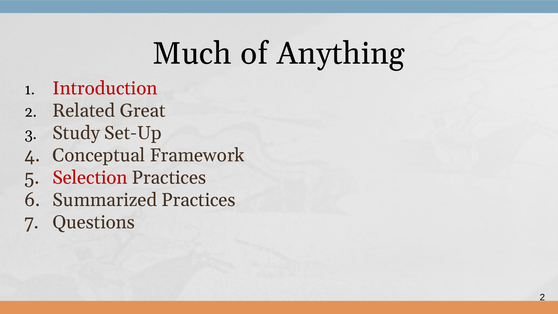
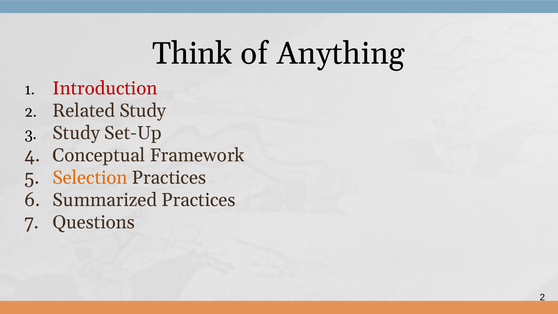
Much: Much -> Think
Related Great: Great -> Study
Selection colour: red -> orange
